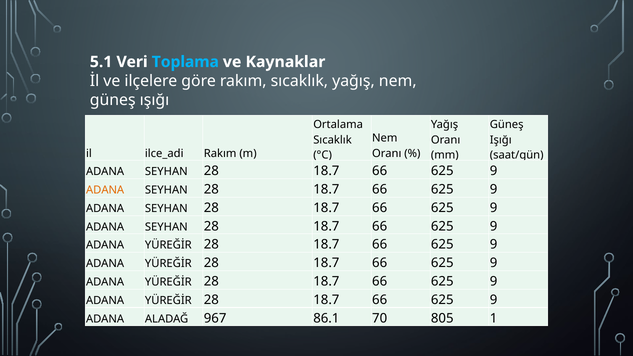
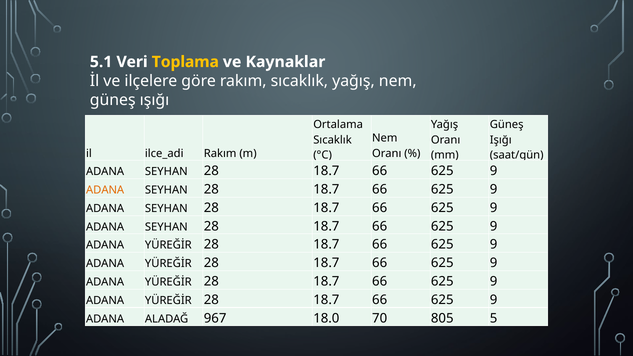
Toplama colour: light blue -> yellow
86.1: 86.1 -> 18.0
1: 1 -> 5
